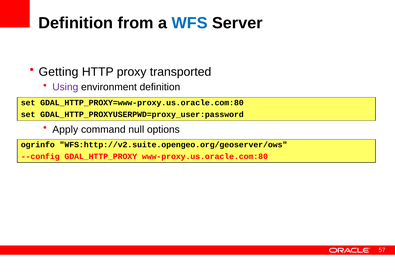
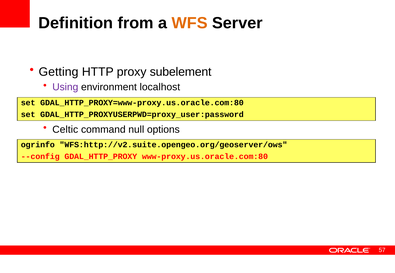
WFS colour: blue -> orange
transported: transported -> subelement
environment definition: definition -> localhost
Apply: Apply -> Celtic
